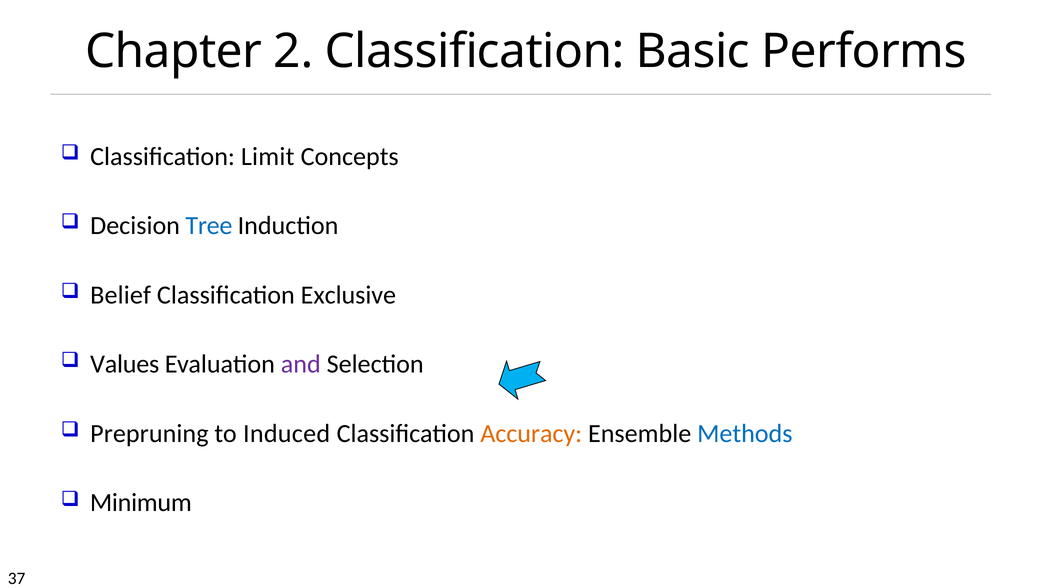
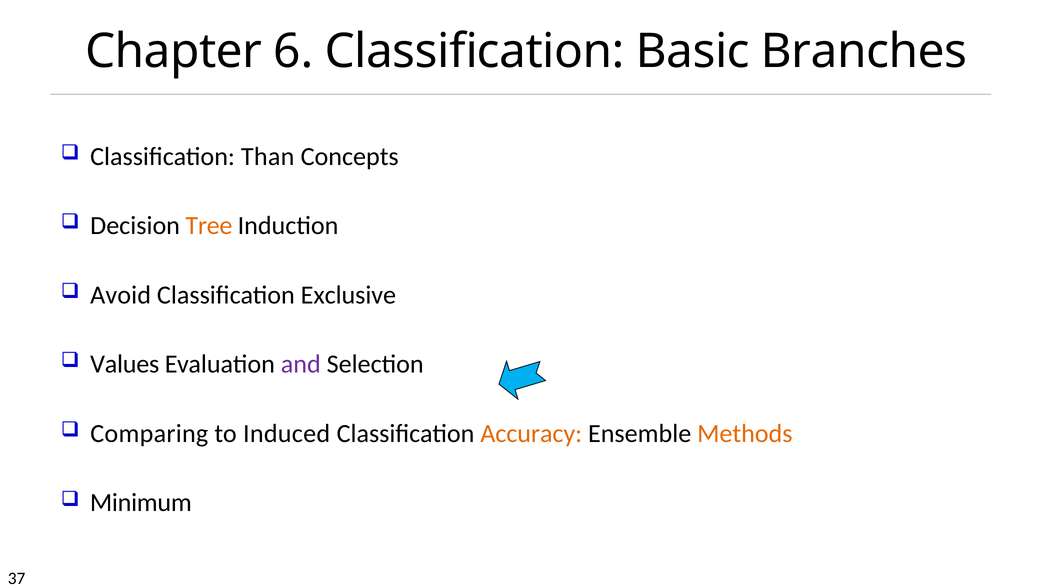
2: 2 -> 6
Performs: Performs -> Branches
Limit: Limit -> Than
Tree colour: blue -> orange
Belief: Belief -> Avoid
Prepruning: Prepruning -> Comparing
Methods colour: blue -> orange
